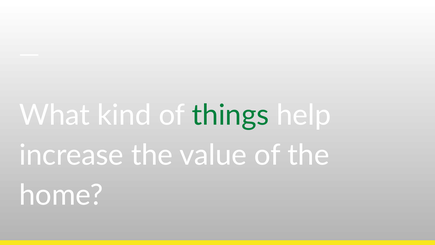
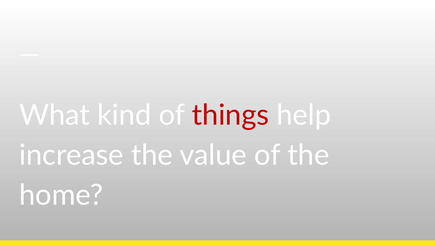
things colour: green -> red
